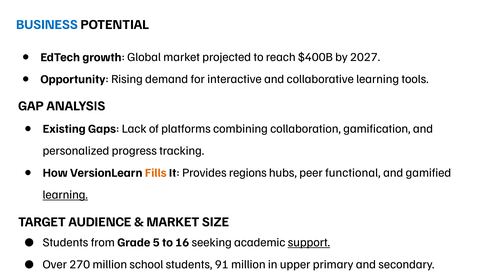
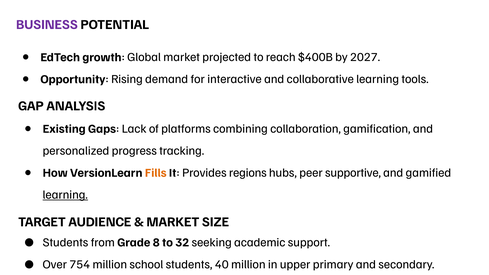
BUSINESS colour: blue -> purple
functional: functional -> supportive
5: 5 -> 8
16: 16 -> 32
support underline: present -> none
270: 270 -> 754
91: 91 -> 40
